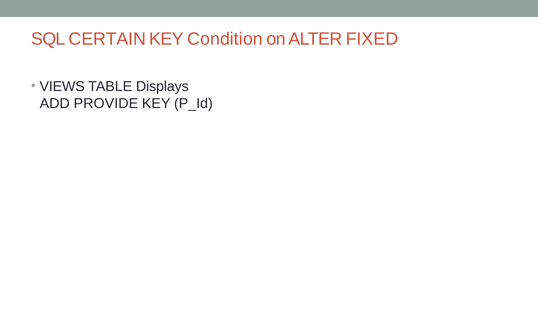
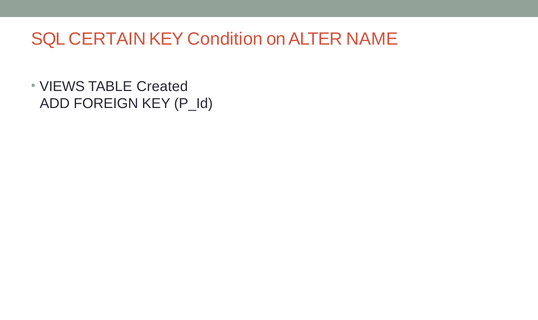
FIXED: FIXED -> NAME
Displays: Displays -> Created
PROVIDE: PROVIDE -> FOREIGN
